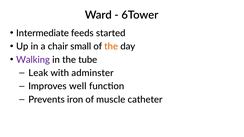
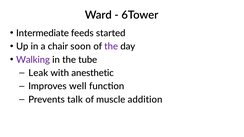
small: small -> soon
the at (111, 47) colour: orange -> purple
adminster: adminster -> anesthetic
iron: iron -> talk
catheter: catheter -> addition
